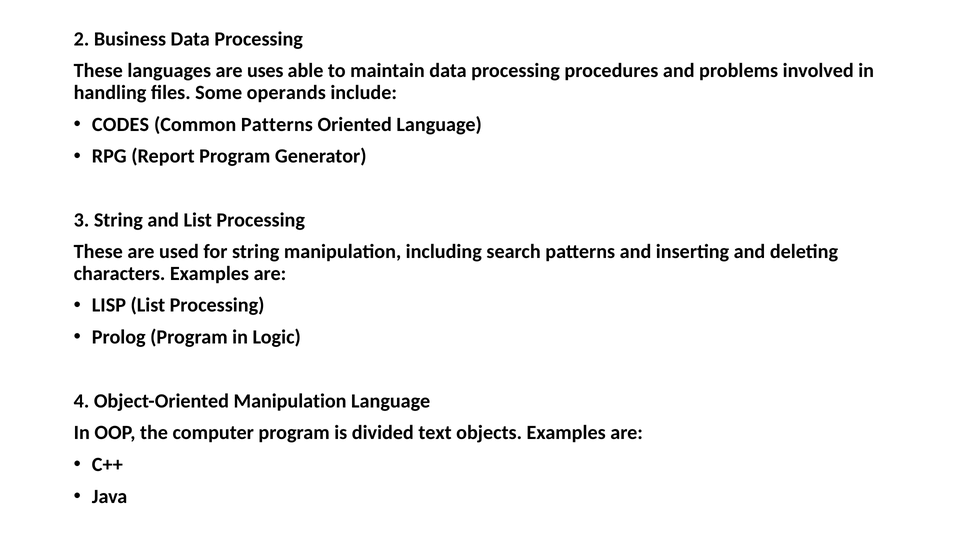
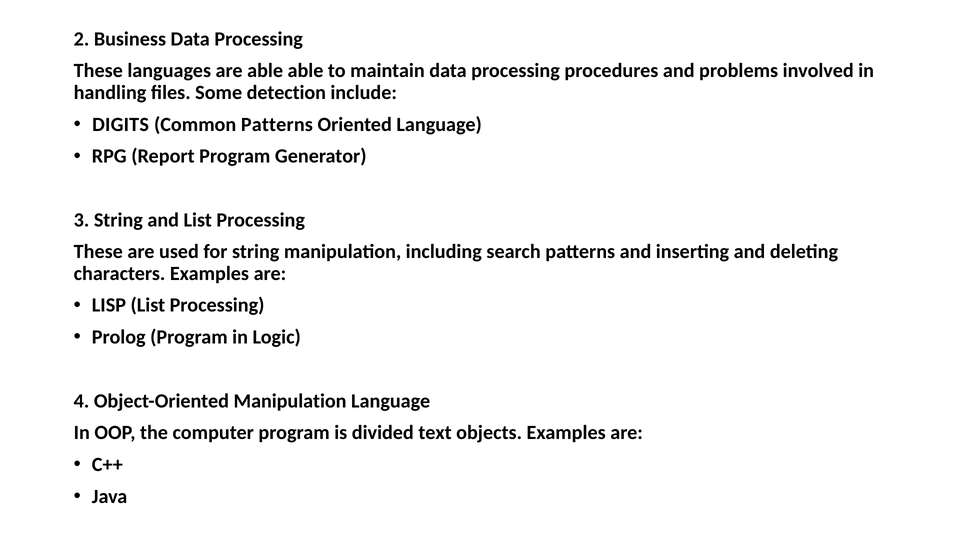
are uses: uses -> able
operands: operands -> detection
CODES: CODES -> DIGITS
